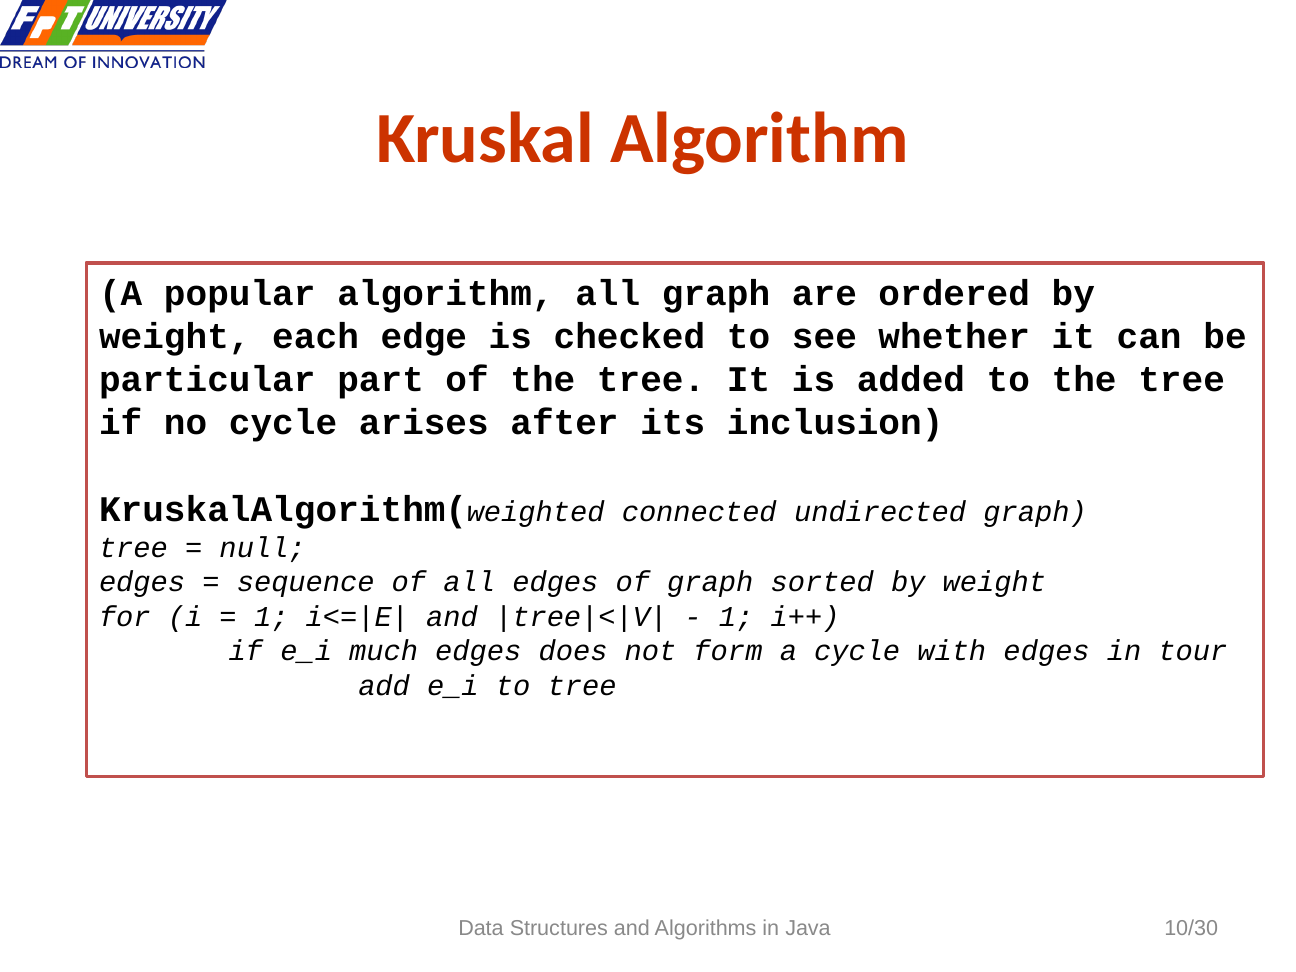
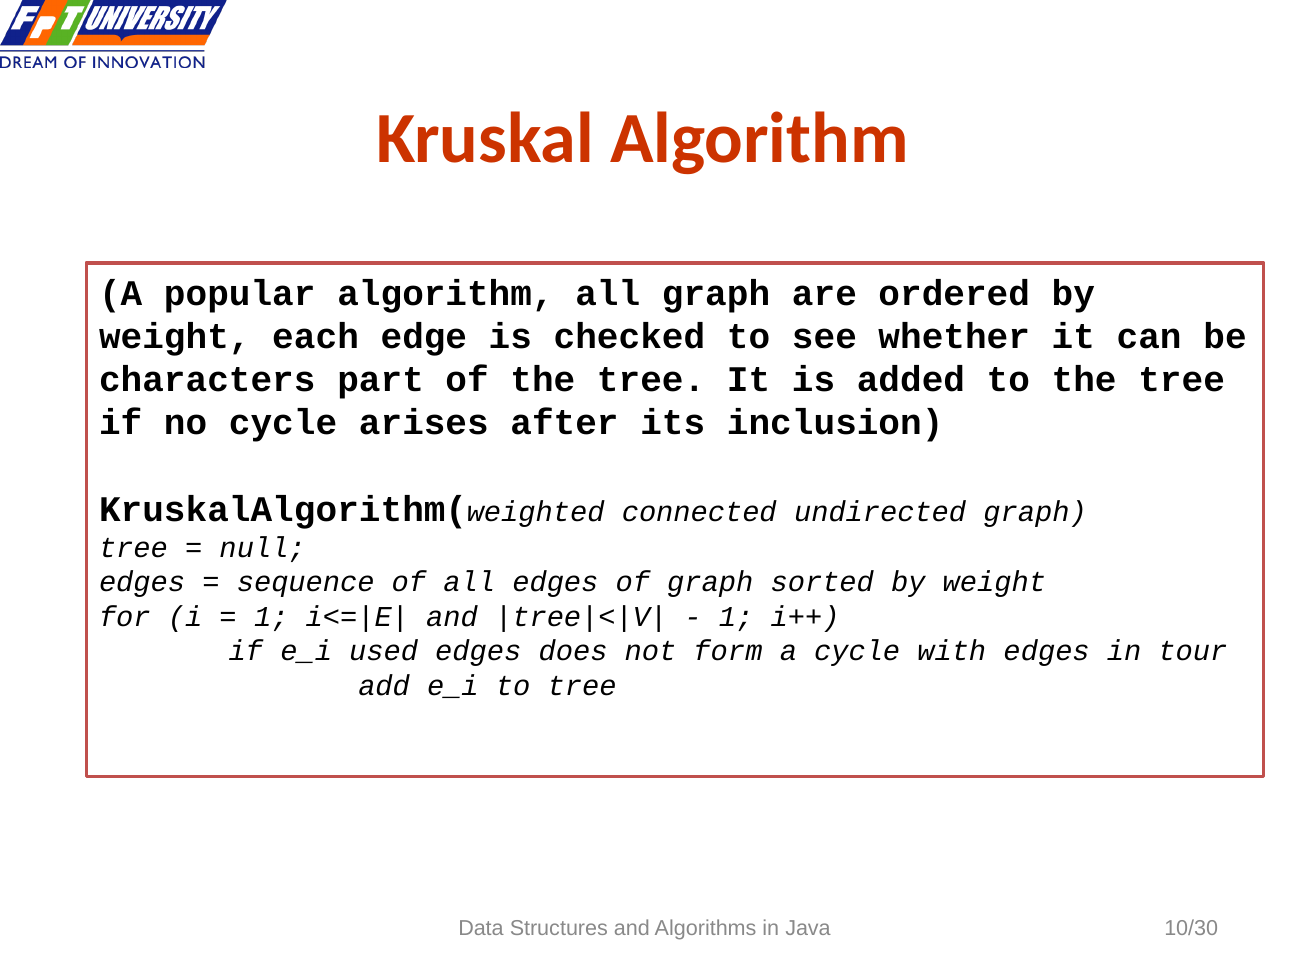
particular: particular -> characters
much: much -> used
